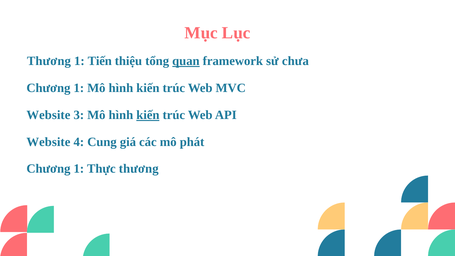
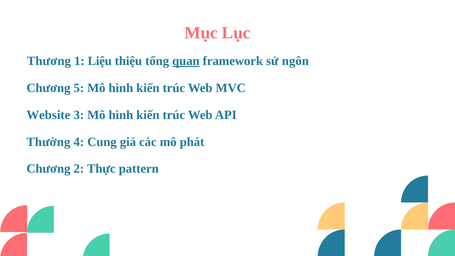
Tiến: Tiến -> Liệu
chưa: chưa -> ngôn
1 at (79, 88): 1 -> 5
kiến at (148, 115) underline: present -> none
Website at (48, 142): Website -> Thường
1 at (79, 169): 1 -> 2
Thực thương: thương -> pattern
